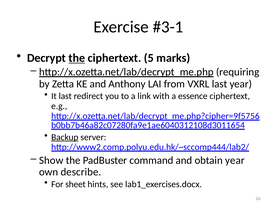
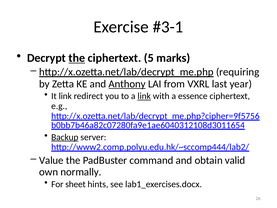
Anthony underline: none -> present
It last: last -> link
link at (144, 96) underline: none -> present
Show: Show -> Value
obtain year: year -> valid
describe: describe -> normally
